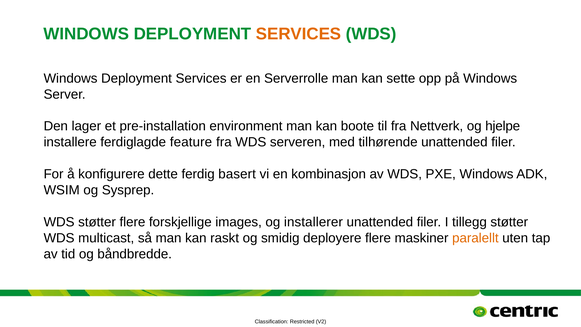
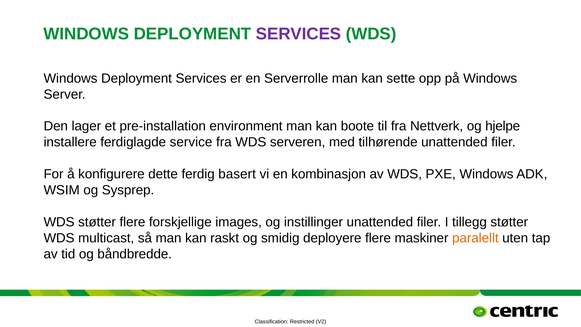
SERVICES at (299, 34) colour: orange -> purple
feature: feature -> service
installerer: installerer -> instillinger
